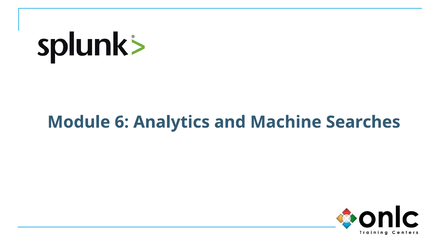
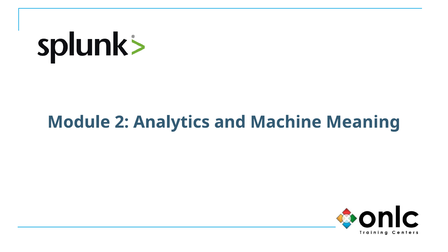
6: 6 -> 2
Searches: Searches -> Meaning
